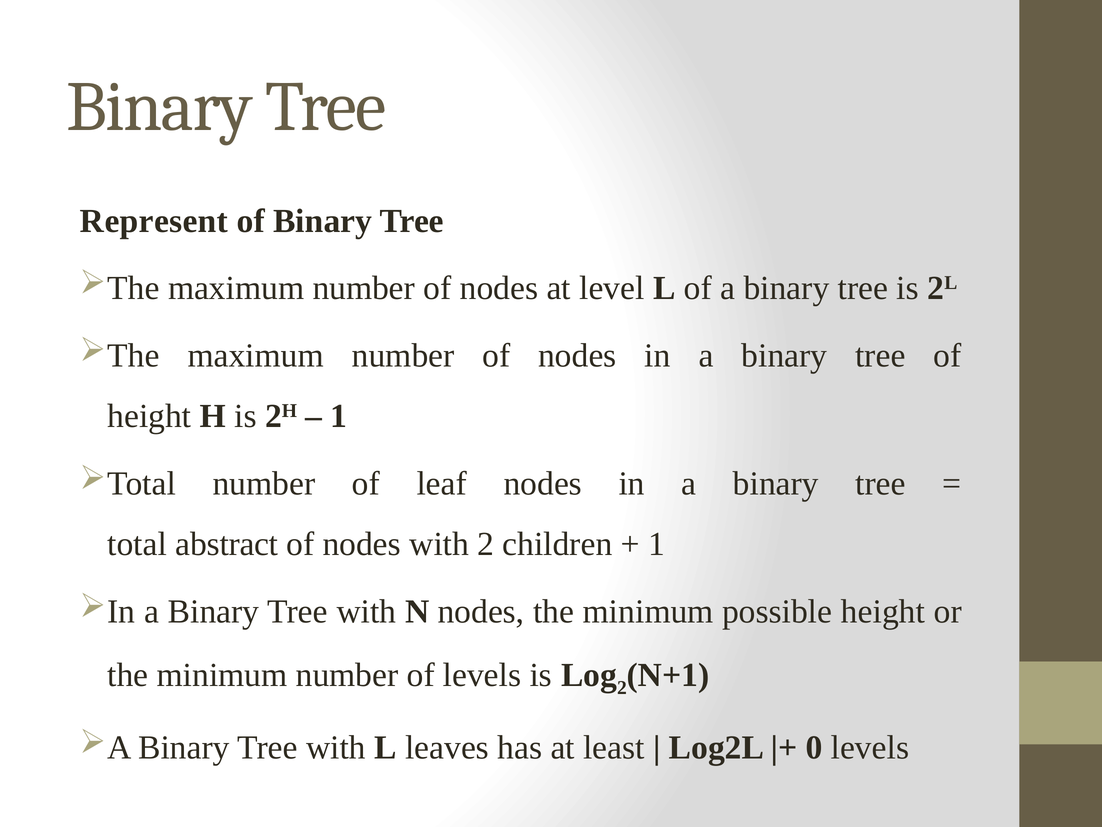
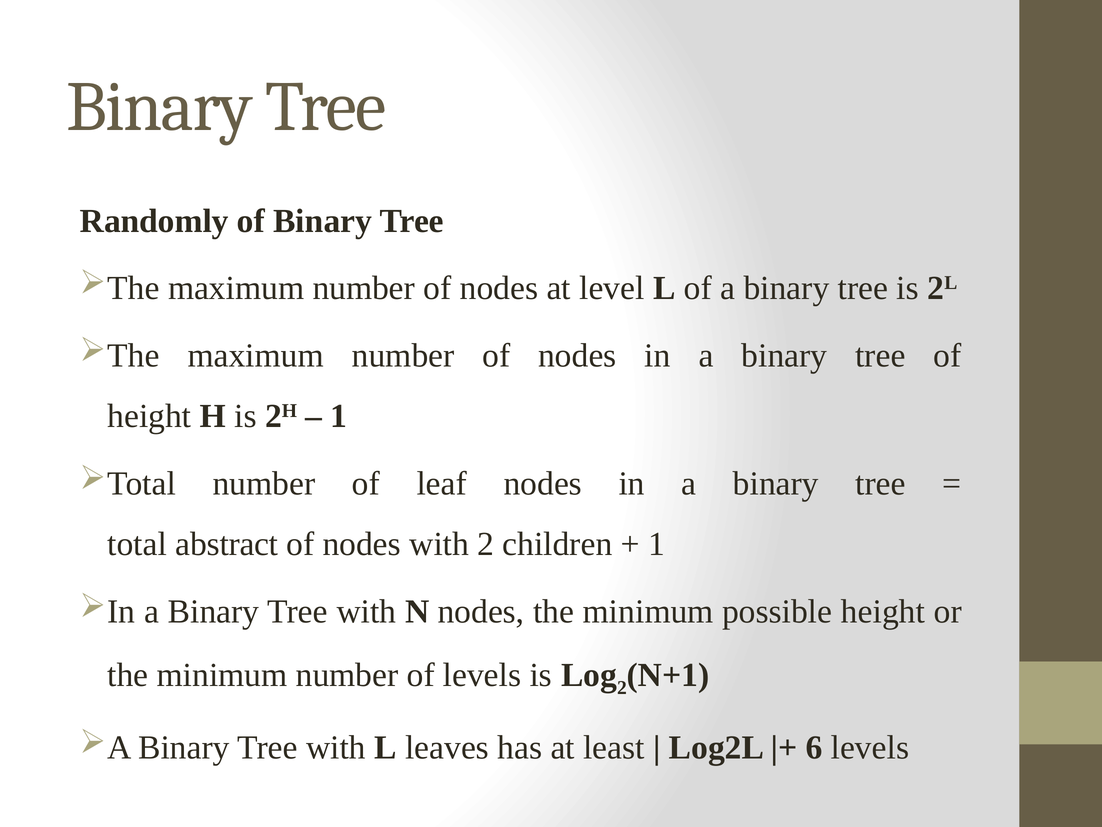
Represent: Represent -> Randomly
0: 0 -> 6
